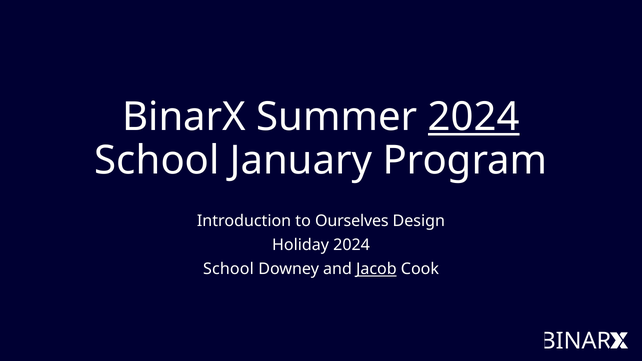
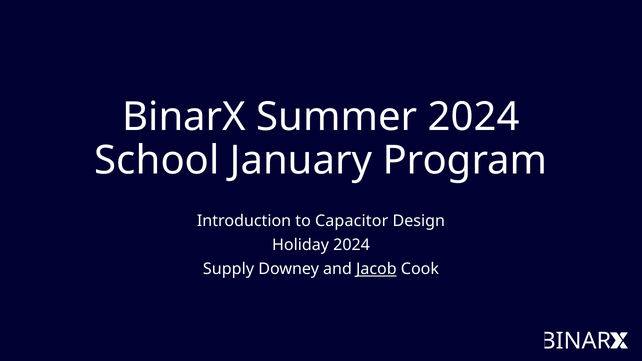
2024 at (474, 117) underline: present -> none
Ourselves: Ourselves -> Capacitor
School at (228, 269): School -> Supply
